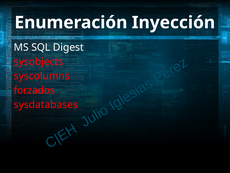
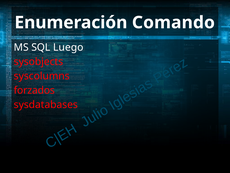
Inyección: Inyección -> Comando
Digest: Digest -> Luego
